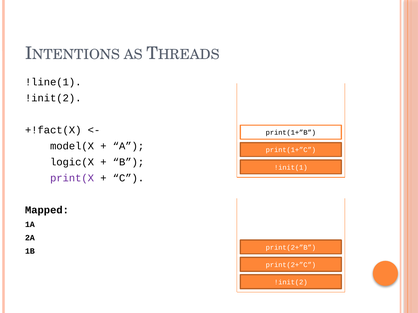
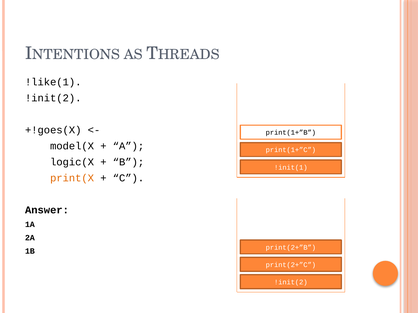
!line(1: !line(1 -> !like(1
+!fact(X: +!fact(X -> +!goes(X
print(X colour: purple -> orange
Mapped: Mapped -> Answer
